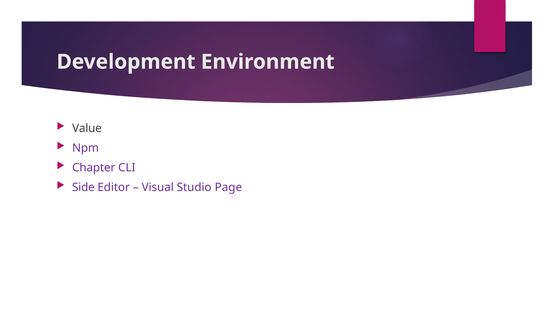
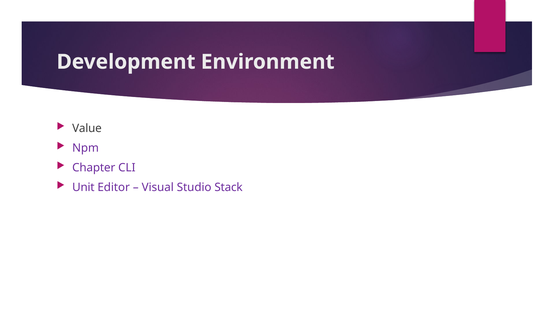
Side: Side -> Unit
Page: Page -> Stack
